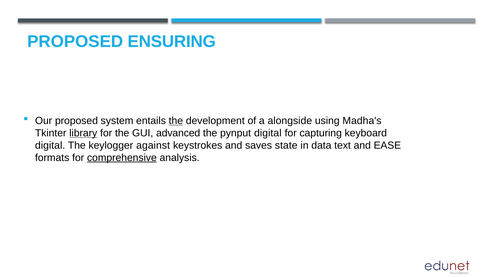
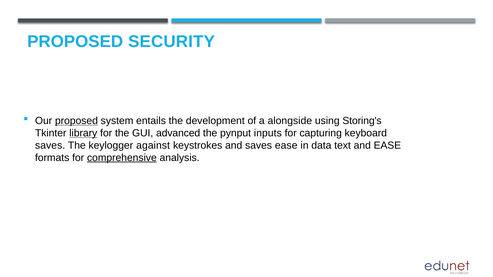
ENSURING: ENSURING -> SECURITY
proposed at (76, 121) underline: none -> present
the at (176, 121) underline: present -> none
Madha's: Madha's -> Storing's
pynput digital: digital -> inputs
digital at (50, 146): digital -> saves
saves state: state -> ease
